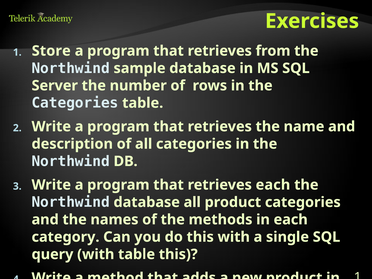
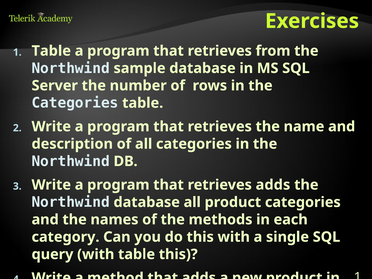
1 Store: Store -> Table
retrieves each: each -> adds
